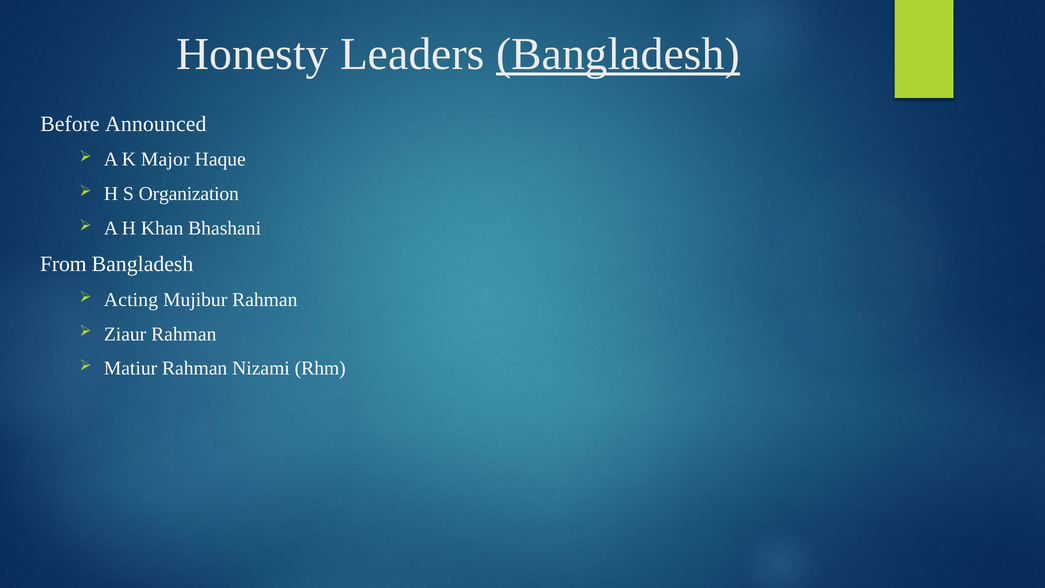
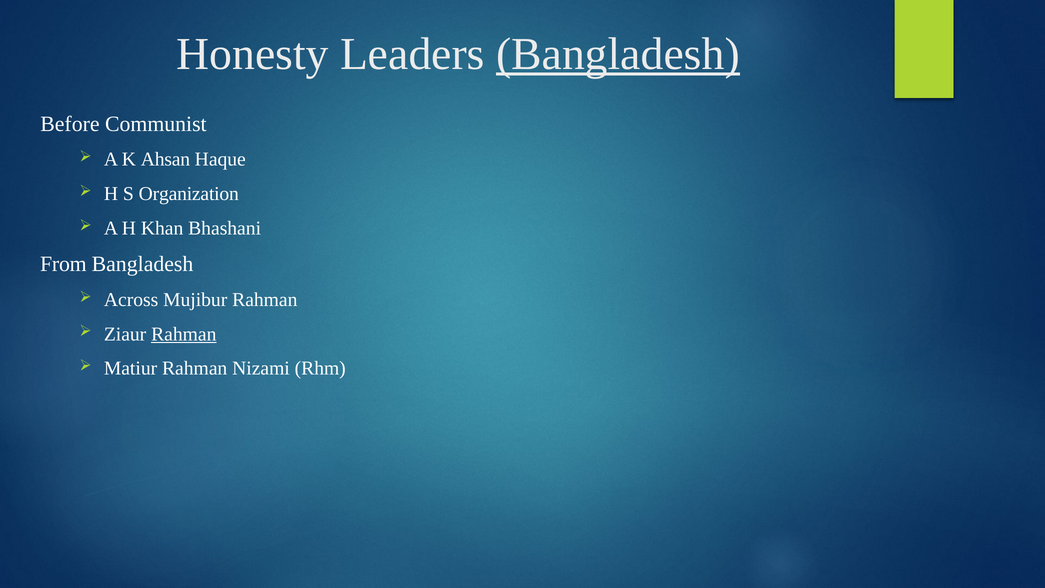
Announced: Announced -> Communist
Major: Major -> Ahsan
Acting: Acting -> Across
Rahman at (184, 334) underline: none -> present
